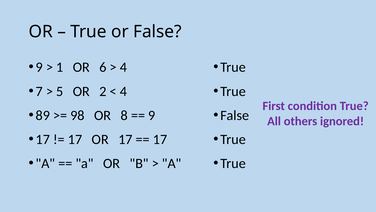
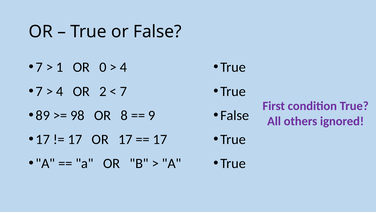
9 at (39, 67): 9 -> 7
6: 6 -> 0
5 at (60, 91): 5 -> 4
4 at (123, 91): 4 -> 7
